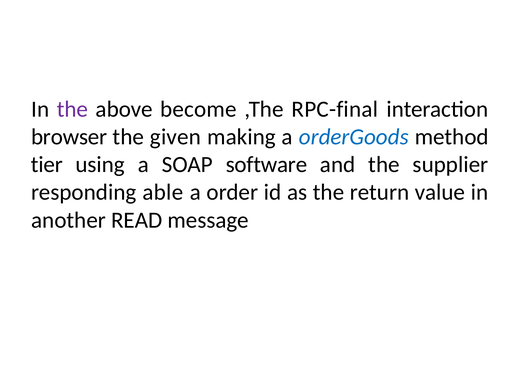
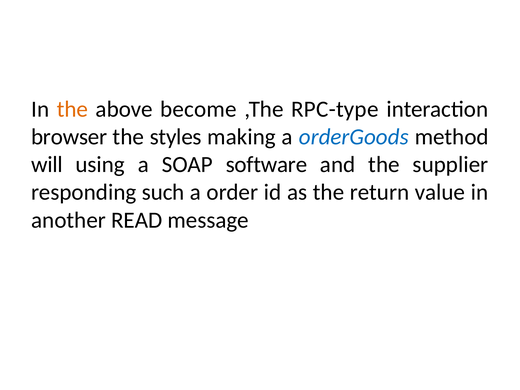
the at (72, 109) colour: purple -> orange
RPC-final: RPC-final -> RPC-type
given: given -> styles
tier: tier -> will
able: able -> such
